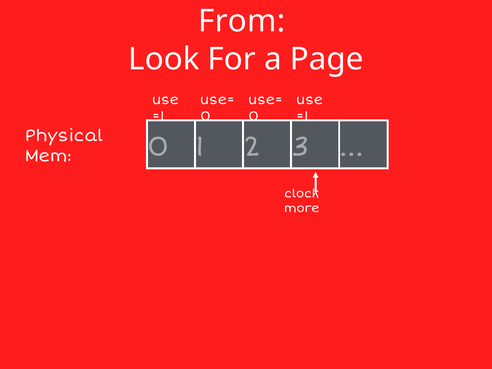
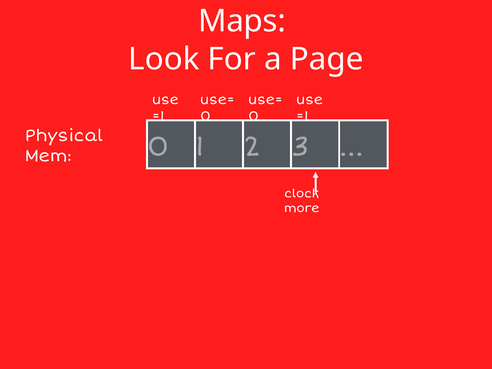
From: From -> Maps
